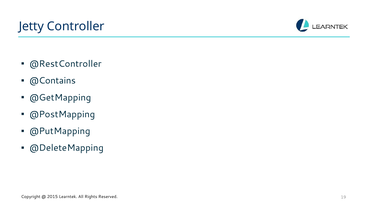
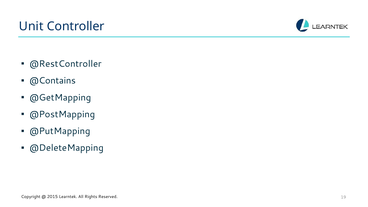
Jetty: Jetty -> Unit
